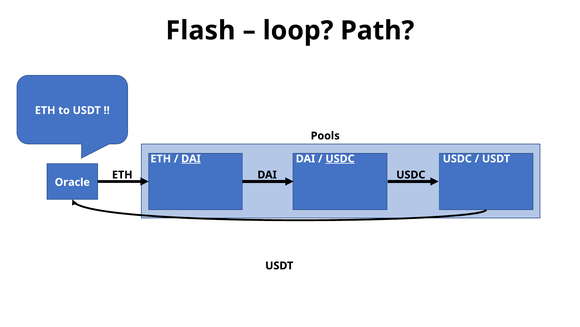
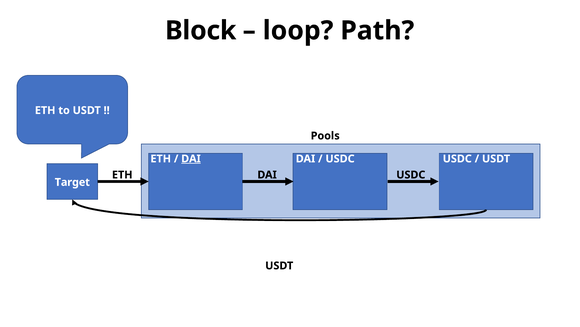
Flash: Flash -> Block
USDC at (340, 158) underline: present -> none
Oracle: Oracle -> Target
